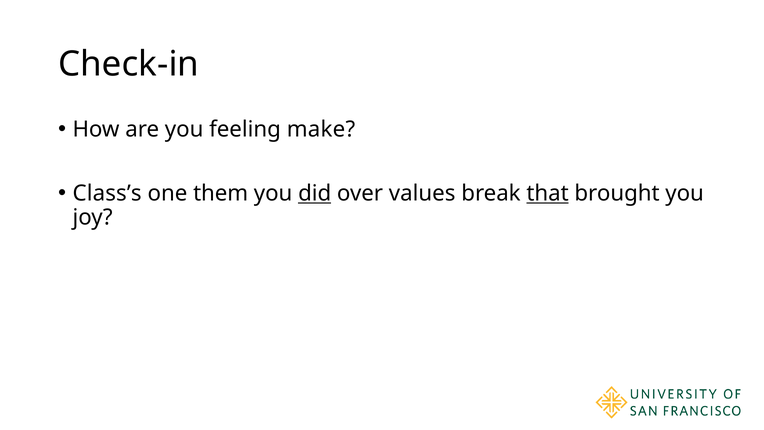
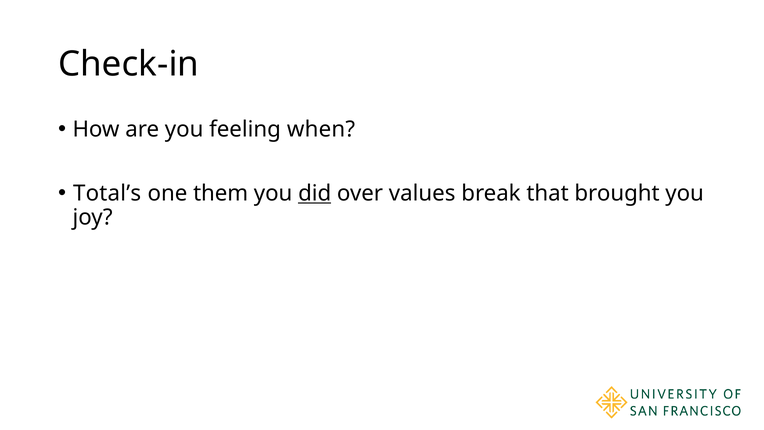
make: make -> when
Class’s: Class’s -> Total’s
that underline: present -> none
